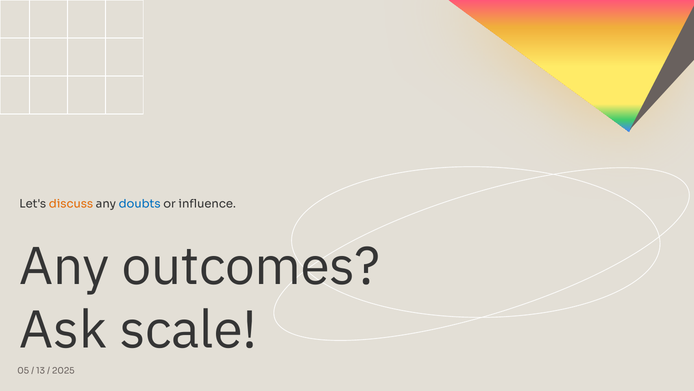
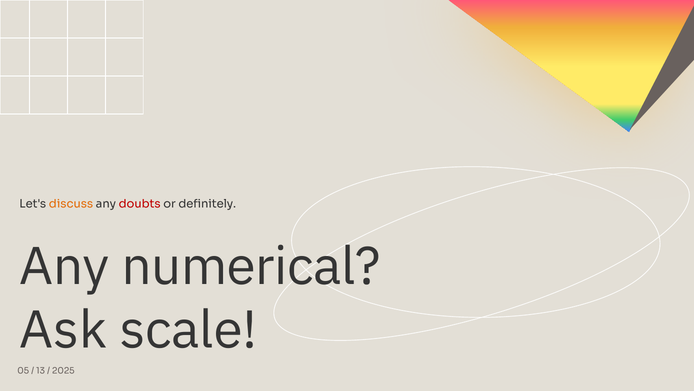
doubts colour: blue -> red
influence: influence -> definitely
outcomes: outcomes -> numerical
